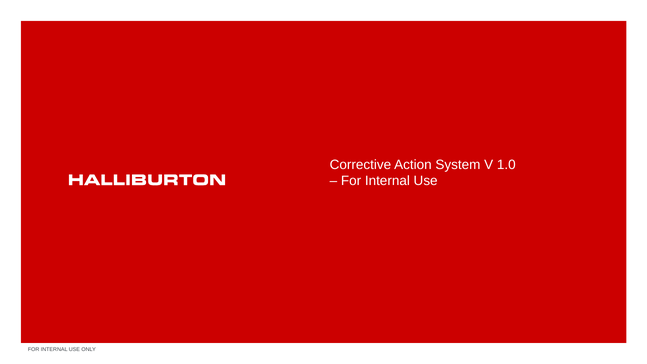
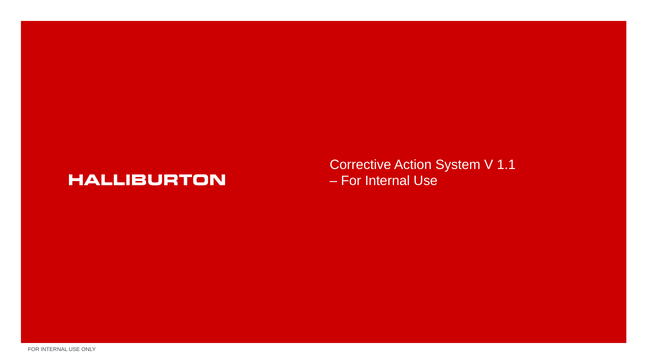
1.0: 1.0 -> 1.1
